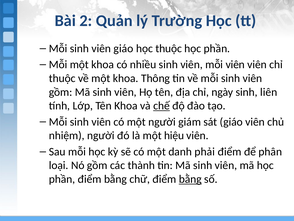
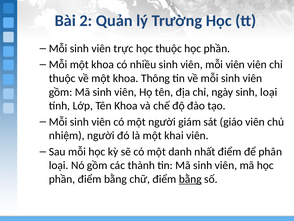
viên giáo: giáo -> trực
sinh liên: liên -> loại
chế underline: present -> none
hiệu: hiệu -> khai
phải: phải -> nhất
